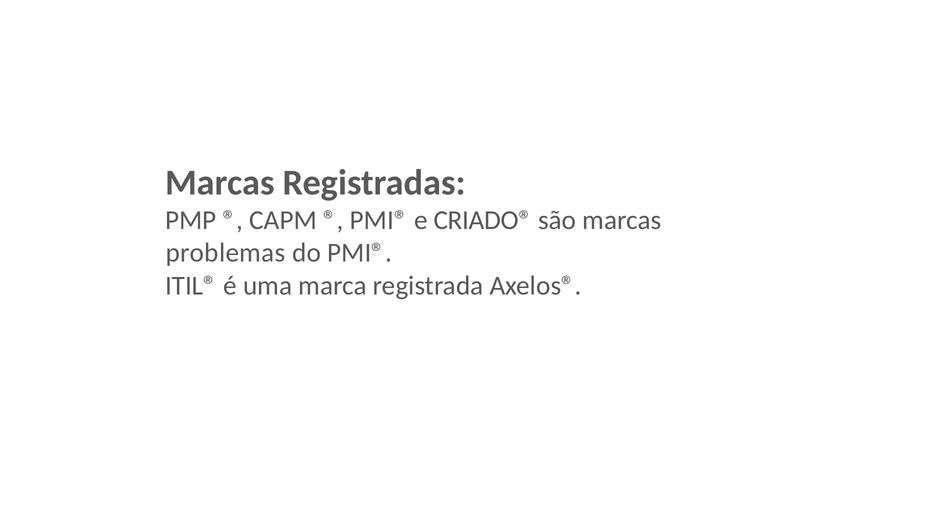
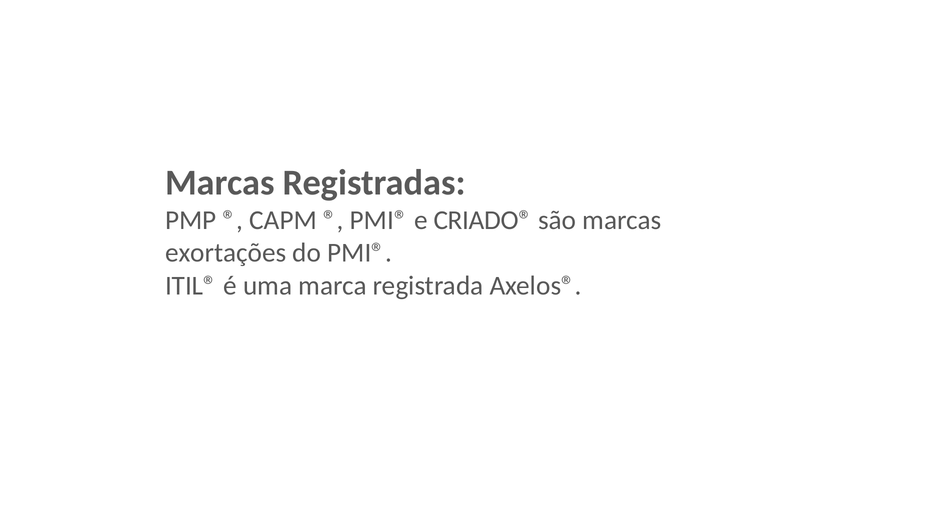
problemas: problemas -> exortações
